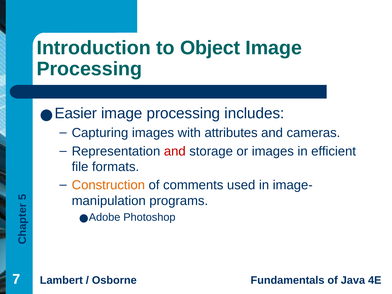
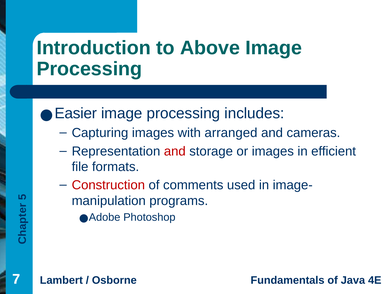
Object: Object -> Above
attributes: attributes -> arranged
Construction colour: orange -> red
